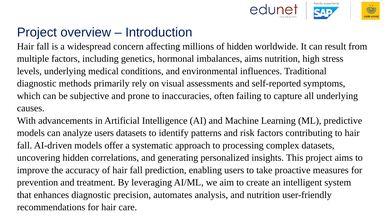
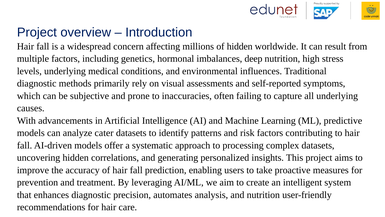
imbalances aims: aims -> deep
analyze users: users -> cater
